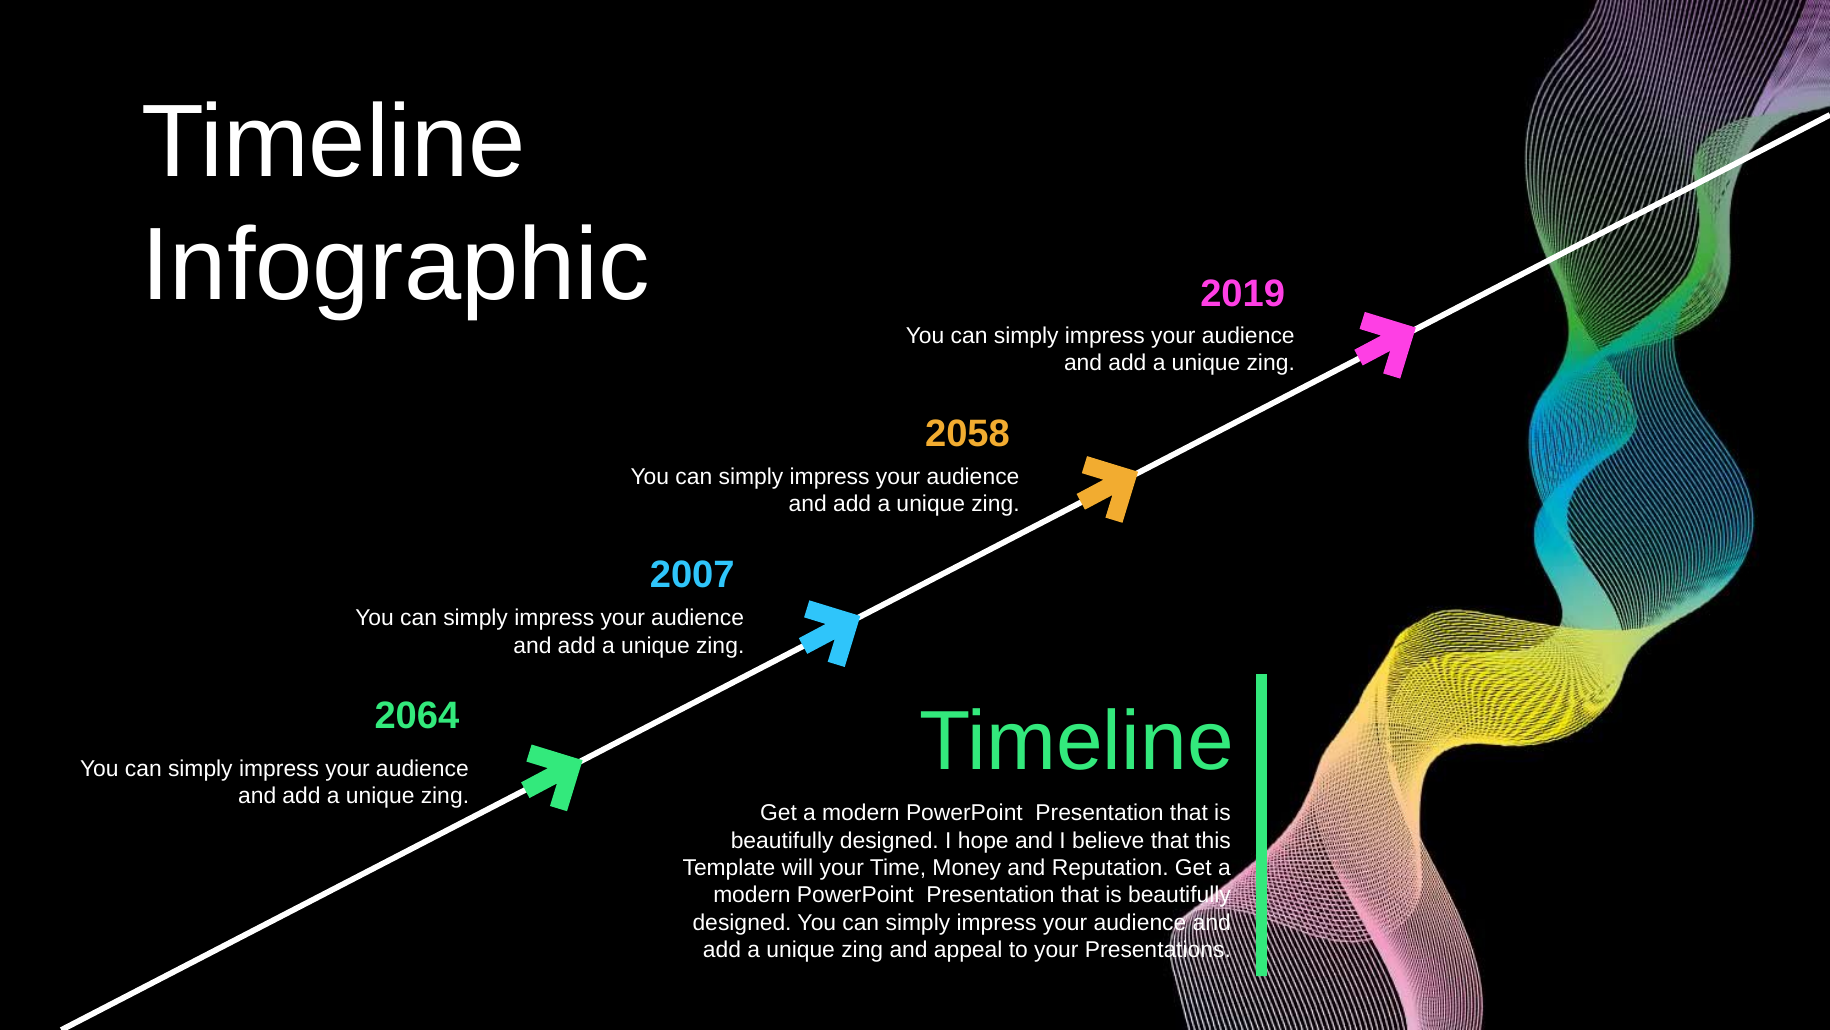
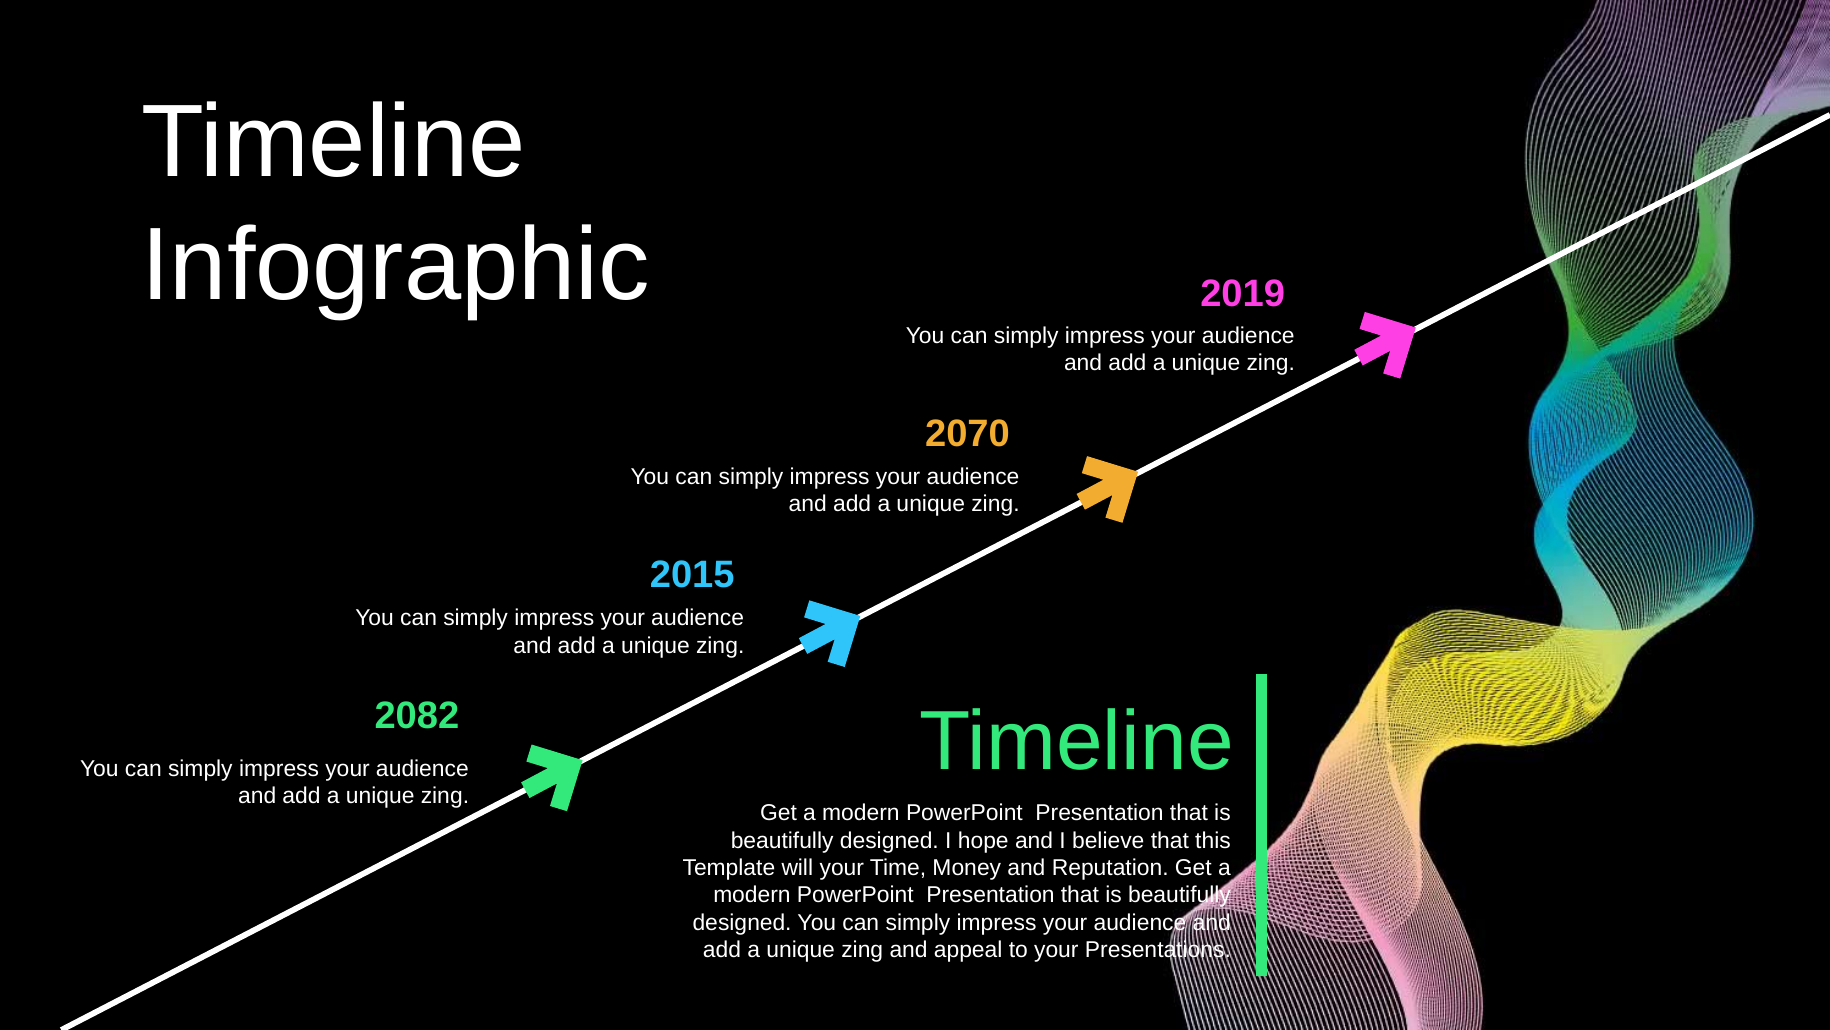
2058: 2058 -> 2070
2007: 2007 -> 2015
2064: 2064 -> 2082
